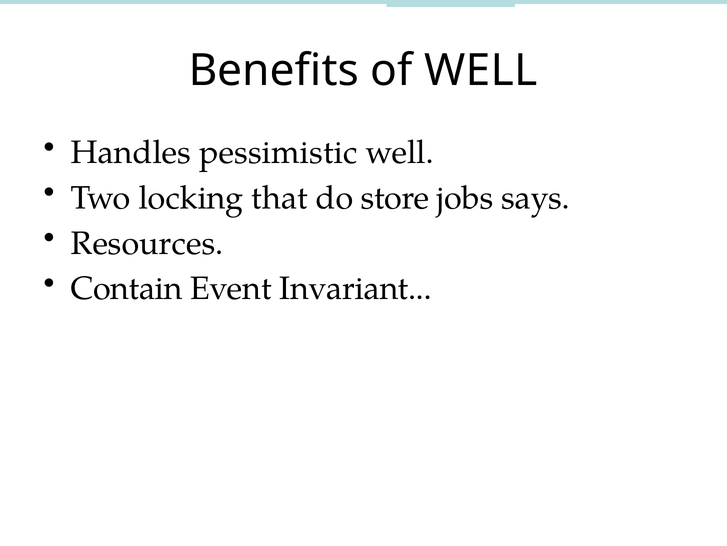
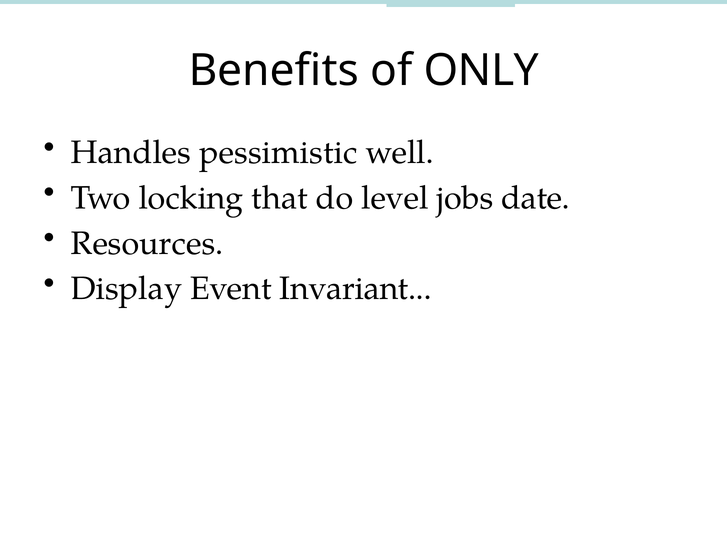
of WELL: WELL -> ONLY
store: store -> level
says: says -> date
Contain: Contain -> Display
